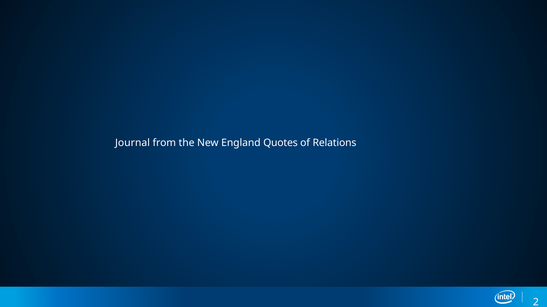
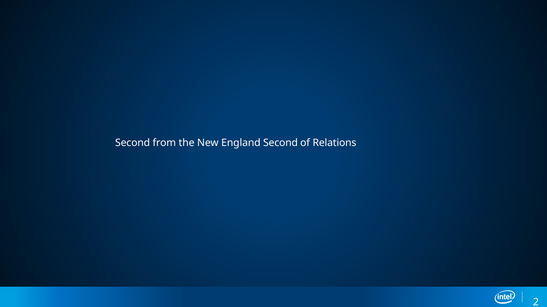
Journal at (133, 143): Journal -> Second
England Quotes: Quotes -> Second
